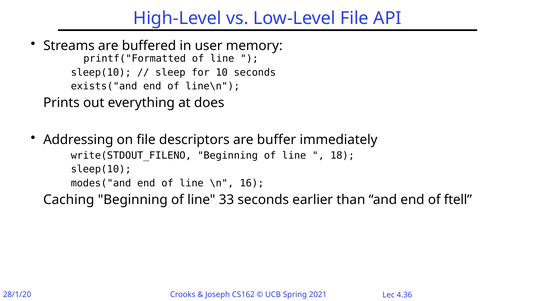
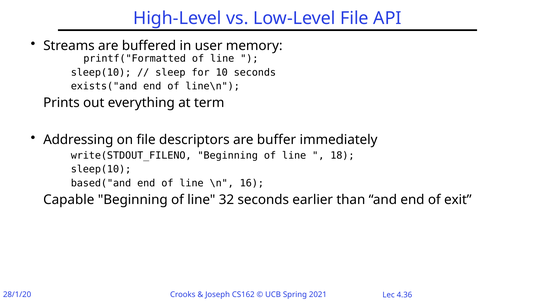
does: does -> term
modes("and: modes("and -> based("and
Caching: Caching -> Capable
33: 33 -> 32
ftell: ftell -> exit
